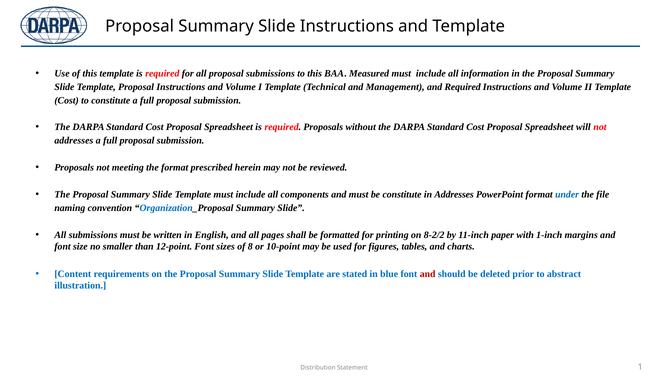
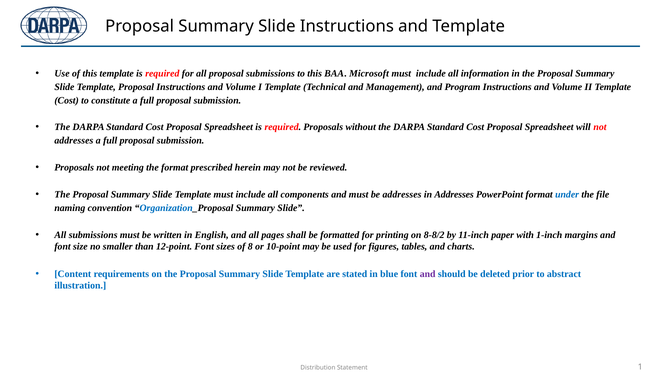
Measured: Measured -> Microsoft
and Required: Required -> Program
be constitute: constitute -> addresses
8-2/2: 8-2/2 -> 8-8/2
and at (428, 274) colour: red -> purple
